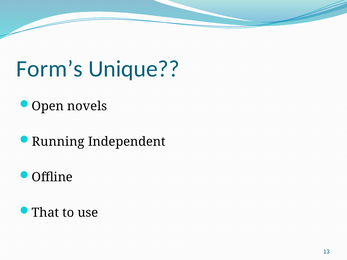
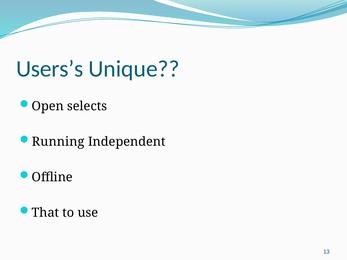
Form’s: Form’s -> Users’s
novels: novels -> selects
